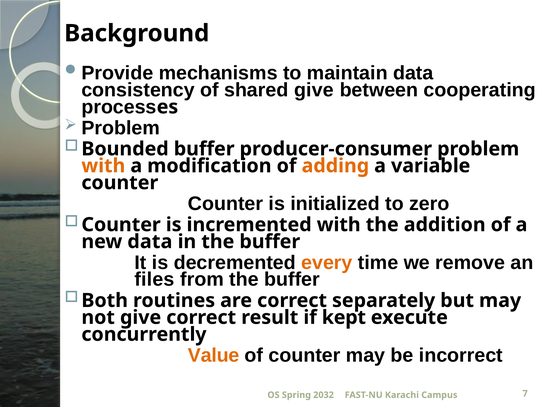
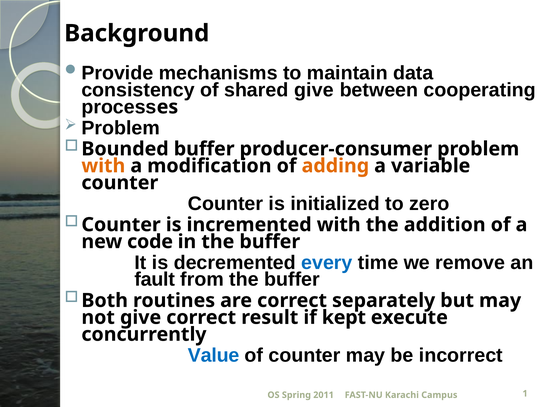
new data: data -> code
every colour: orange -> blue
files: files -> fault
Value colour: orange -> blue
2032: 2032 -> 2011
7: 7 -> 1
